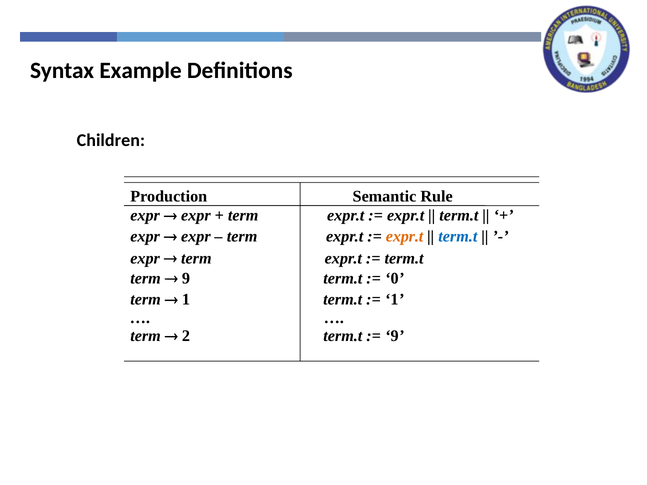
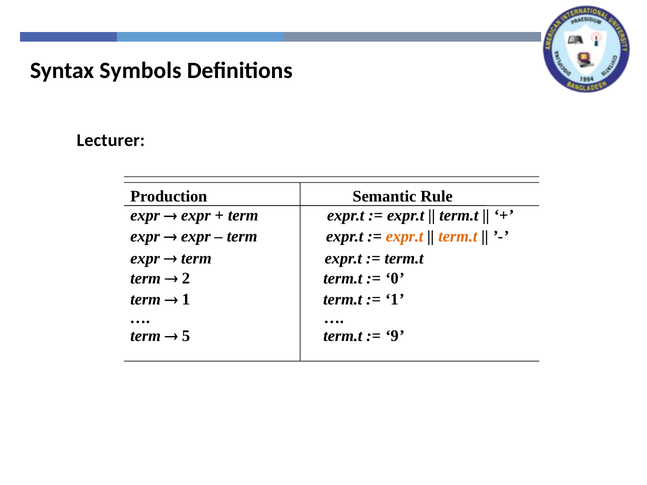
Example: Example -> Symbols
Children: Children -> Lecturer
term.t at (458, 237) colour: blue -> orange
9 at (186, 278): 9 -> 2
2: 2 -> 5
